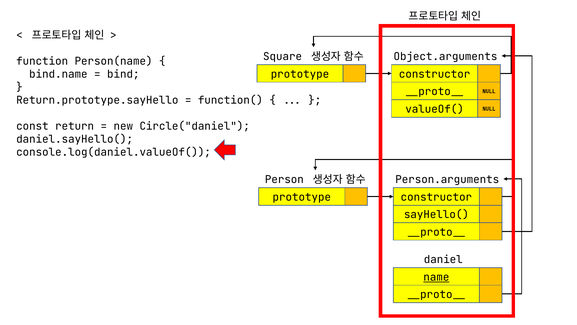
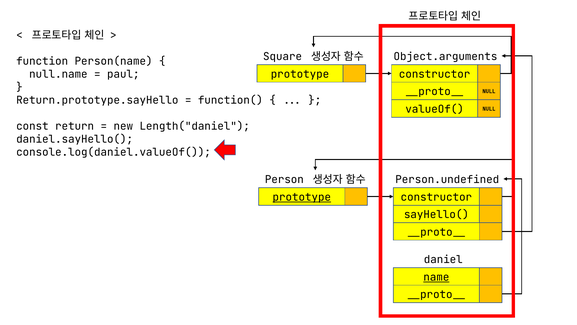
bind.name: bind.name -> null.name
bind: bind -> paul
Circle("daniel: Circle("daniel -> Length("daniel
Person.arguments: Person.arguments -> Person.undefined
prototype at (302, 197) underline: none -> present
